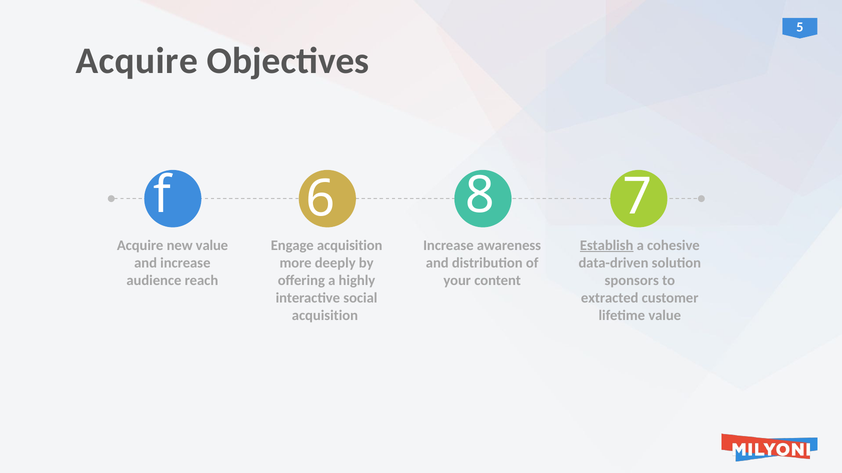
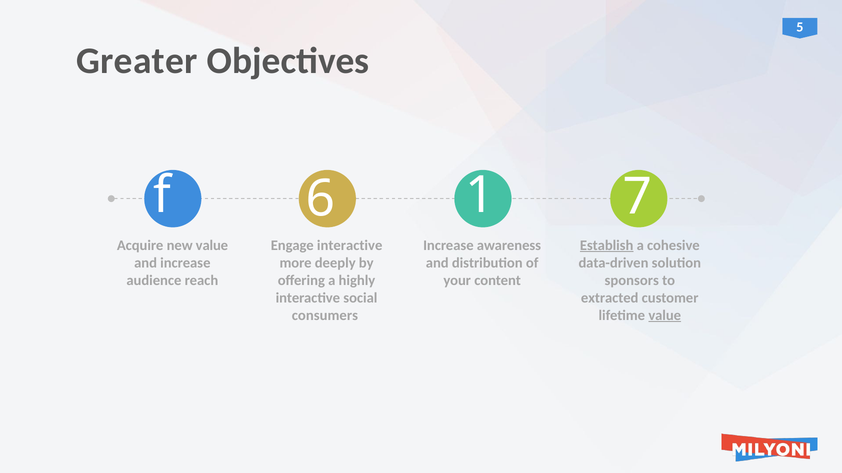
Acquire at (137, 61): Acquire -> Greater
8: 8 -> 1
Engage acquisition: acquisition -> interactive
acquisition at (325, 316): acquisition -> consumers
value at (665, 316) underline: none -> present
